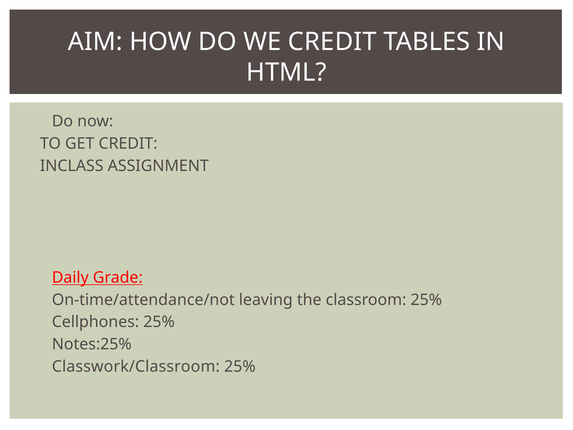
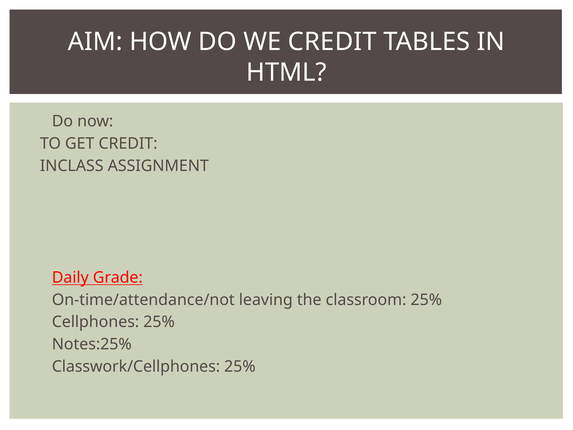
Classwork/Classroom: Classwork/Classroom -> Classwork/Cellphones
